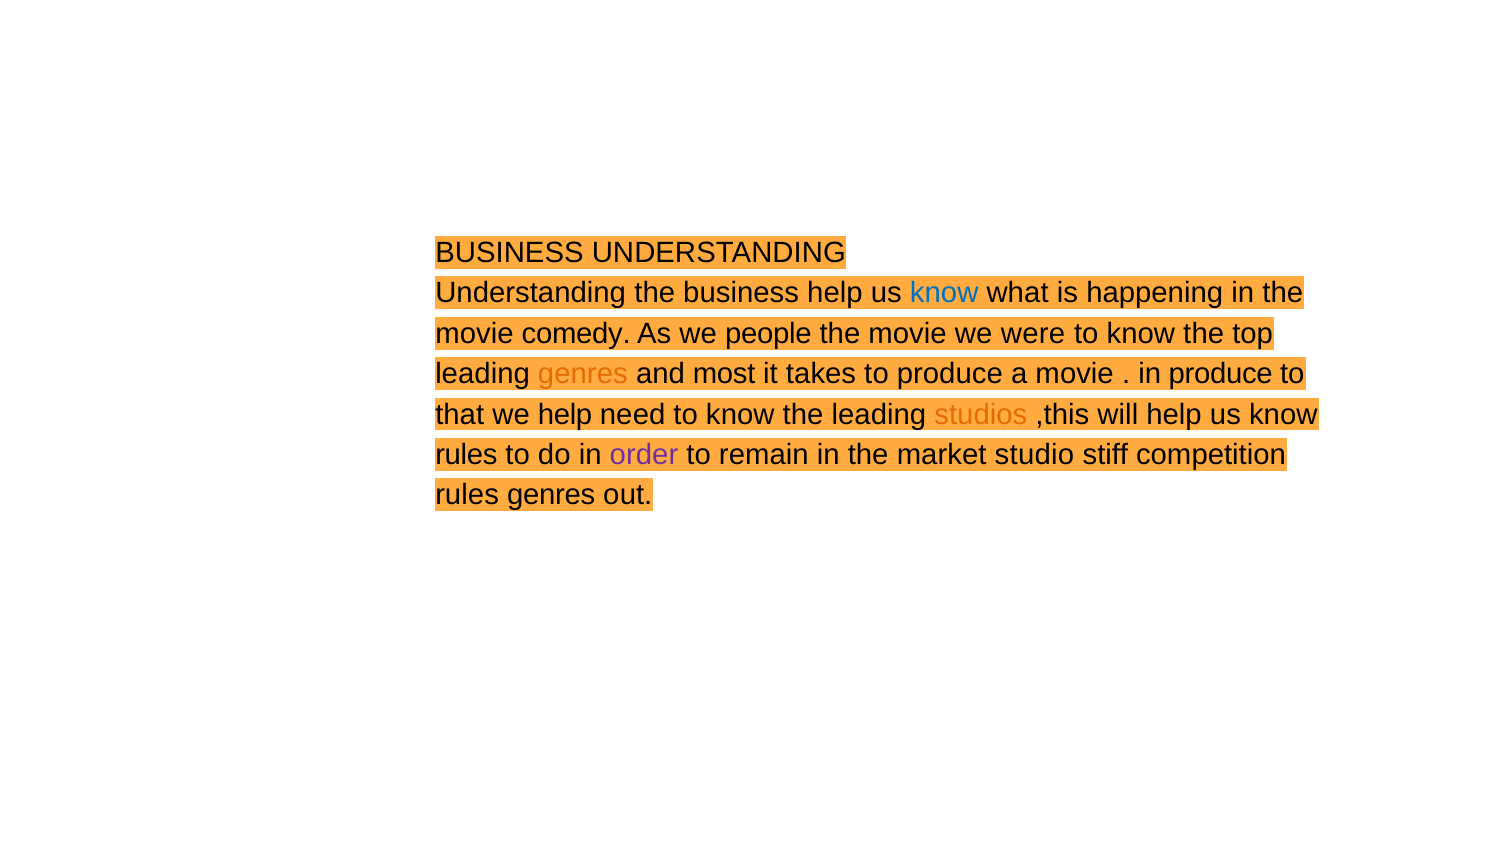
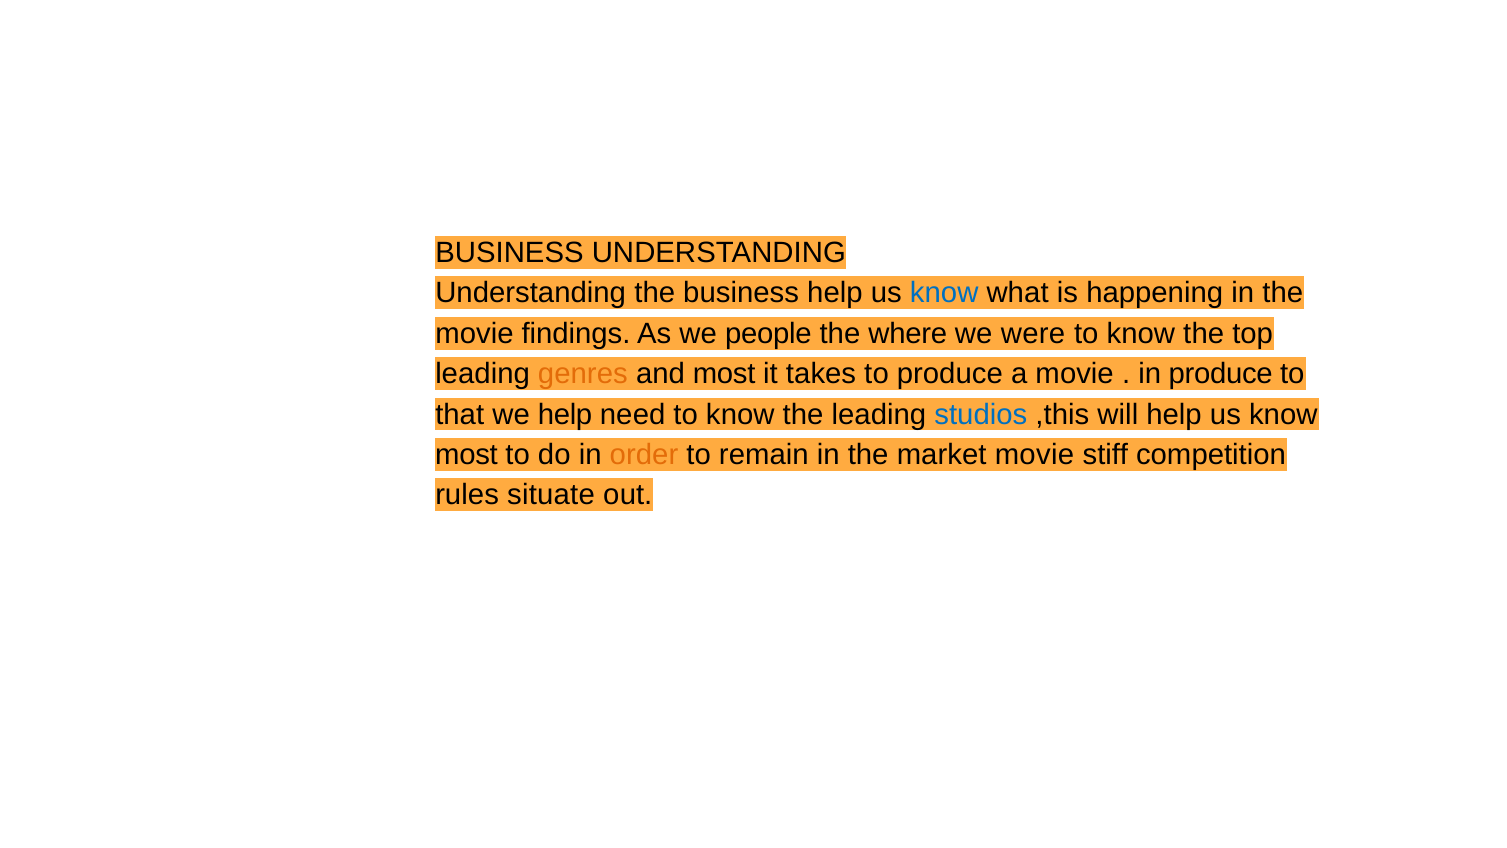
comedy: comedy -> findings
movie at (908, 333): movie -> where
studios colour: orange -> blue
rules at (466, 455): rules -> most
order colour: purple -> orange
market studio: studio -> movie
rules genres: genres -> situate
